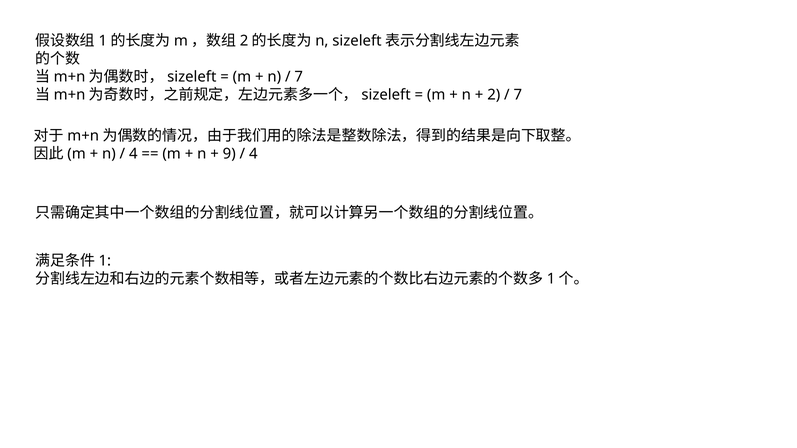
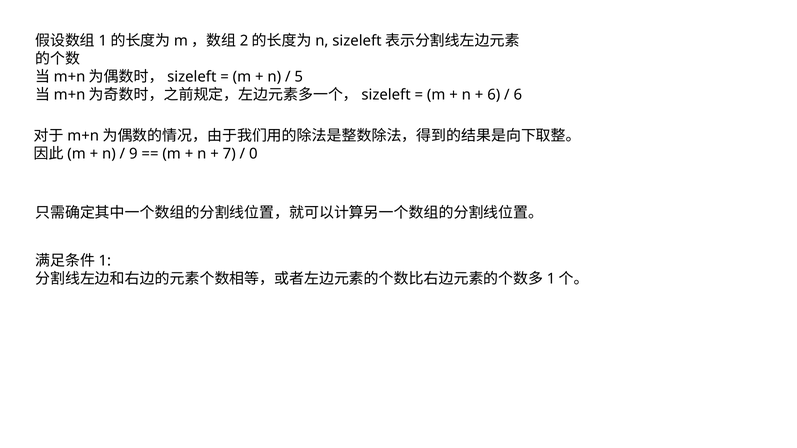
7 at (299, 77): 7 -> 5
2 at (494, 95): 2 -> 6
7 at (518, 95): 7 -> 6
4 at (133, 154): 4 -> 9
9: 9 -> 7
4 at (253, 154): 4 -> 0
